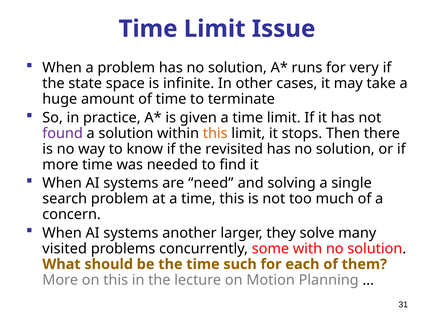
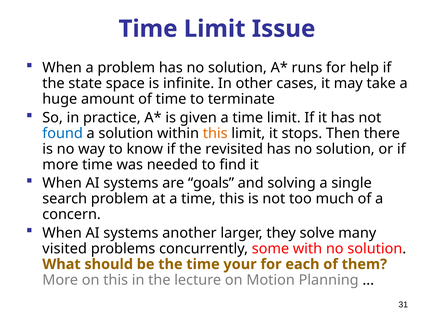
very: very -> help
found colour: purple -> blue
need: need -> goals
such: such -> your
